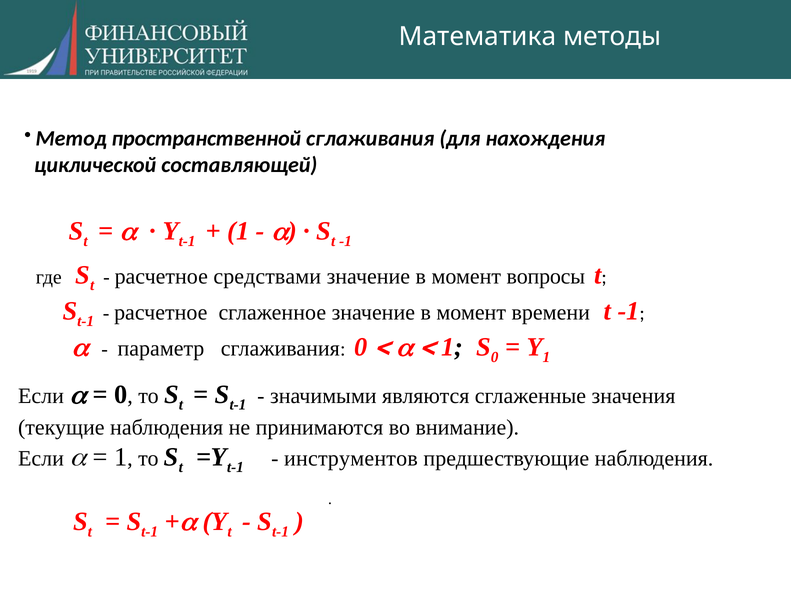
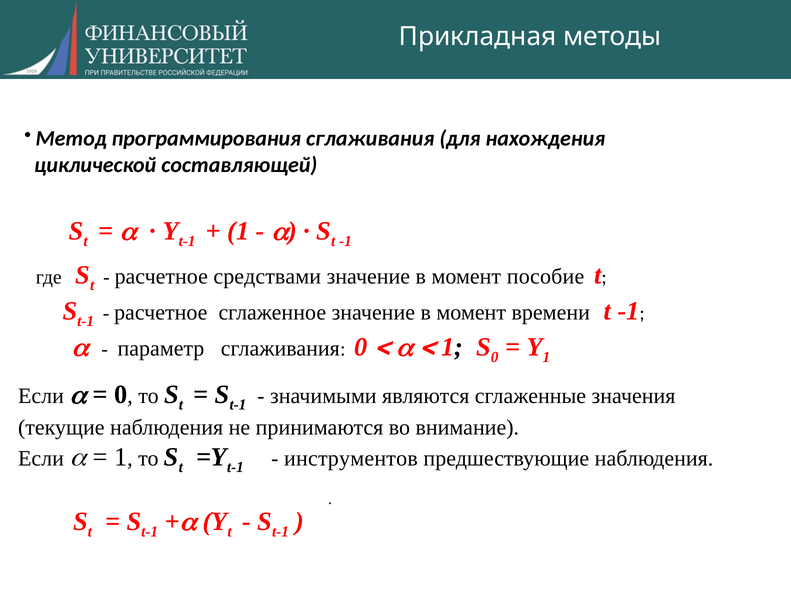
Математика: Математика -> Прикладная
пространственной: пространственной -> программирования
вопросы: вопросы -> пособие
